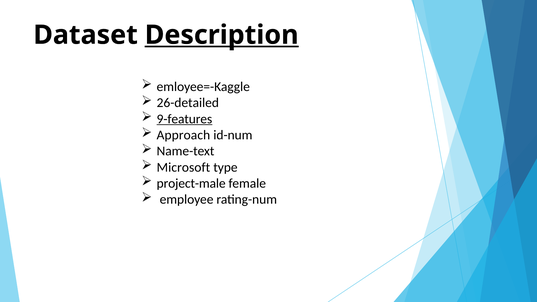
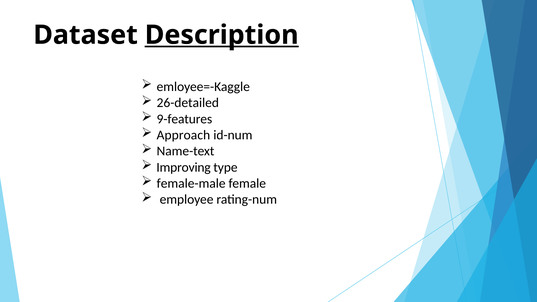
9-features underline: present -> none
Microsoft: Microsoft -> Improving
project-male: project-male -> female-male
